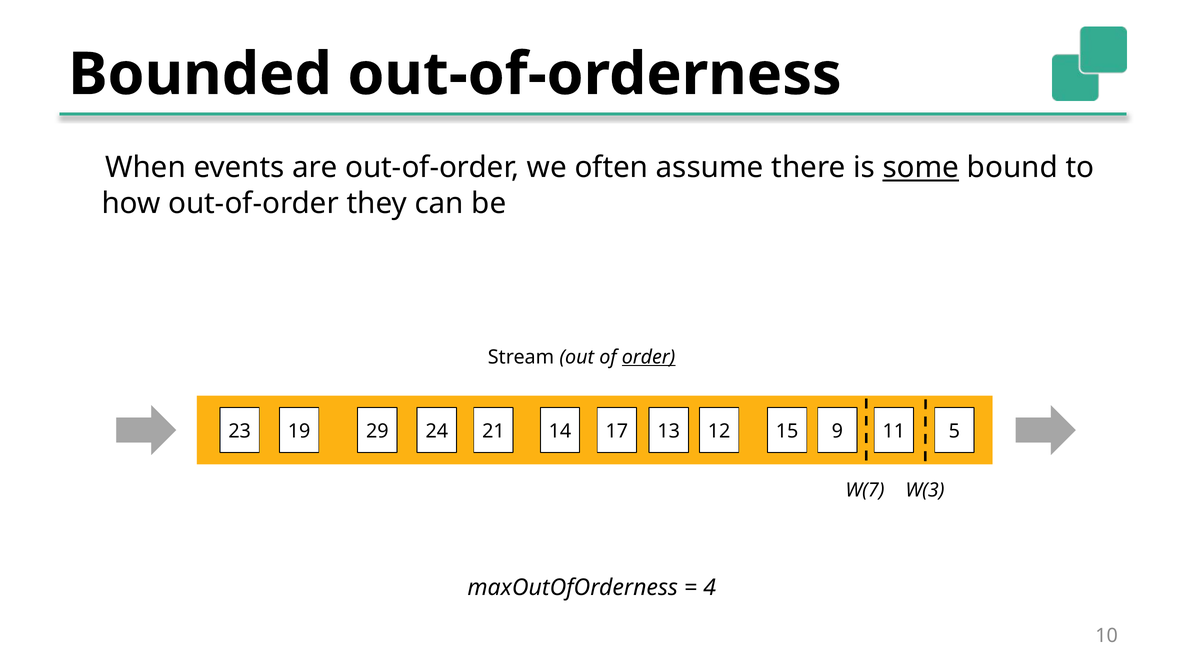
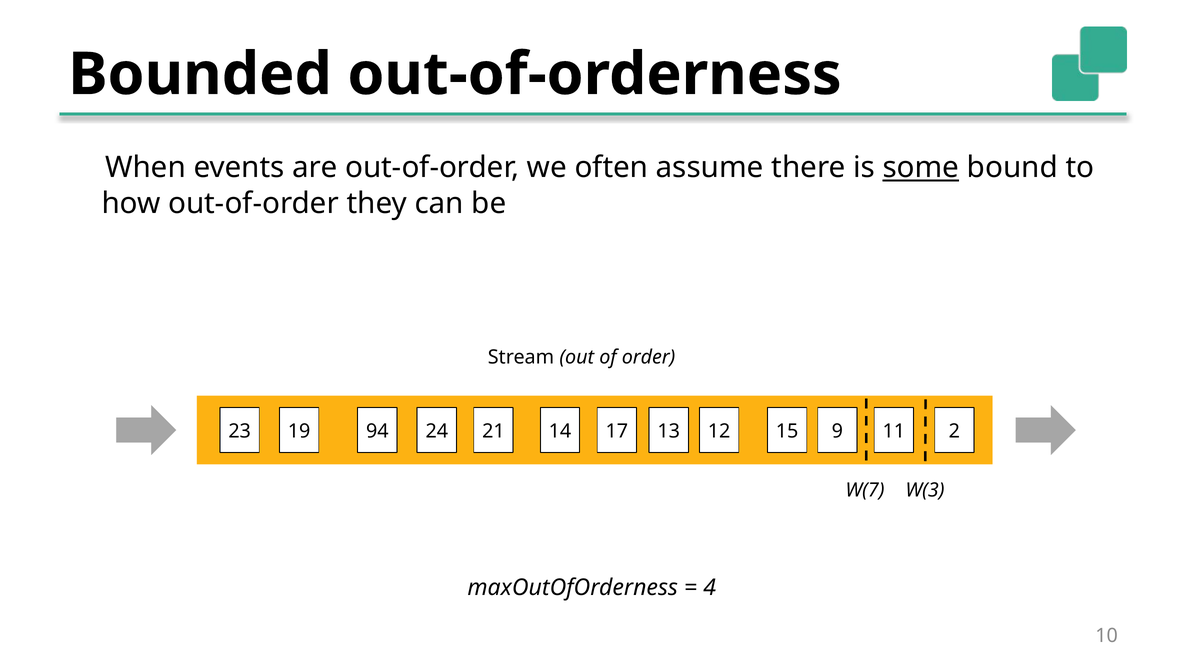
order underline: present -> none
29: 29 -> 94
5: 5 -> 2
